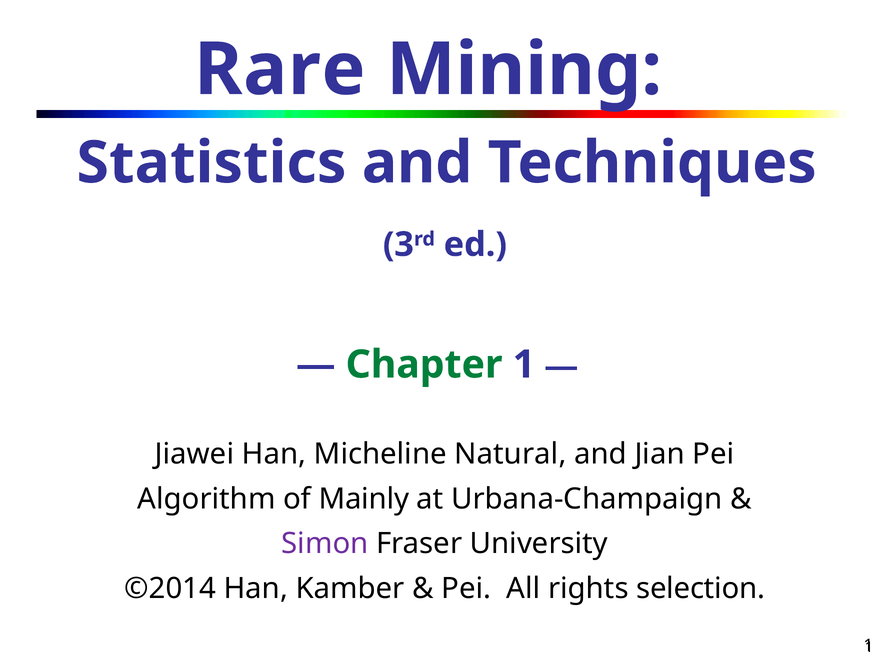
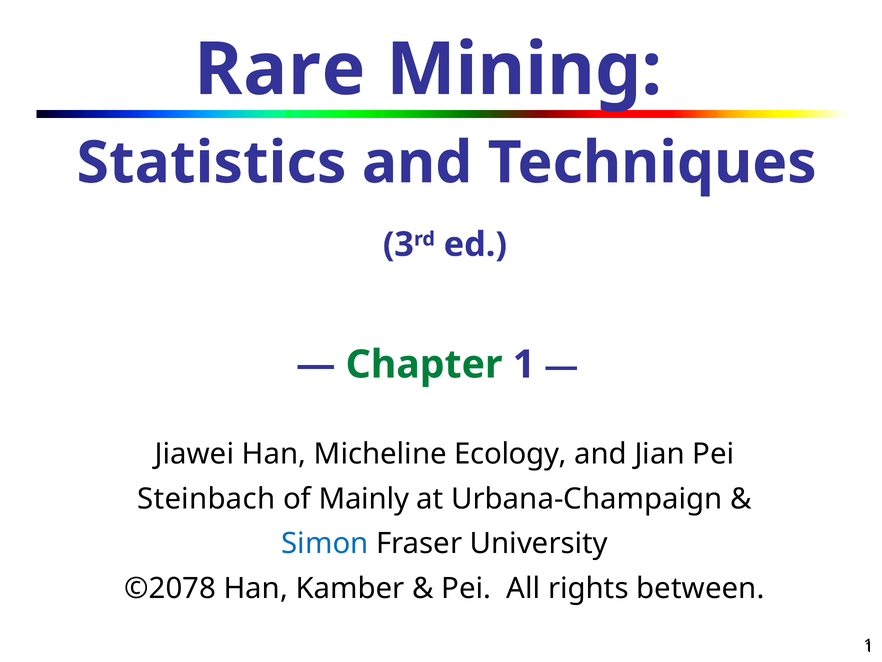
Natural: Natural -> Ecology
Algorithm: Algorithm -> Steinbach
Simon colour: purple -> blue
©2014: ©2014 -> ©2078
selection: selection -> between
